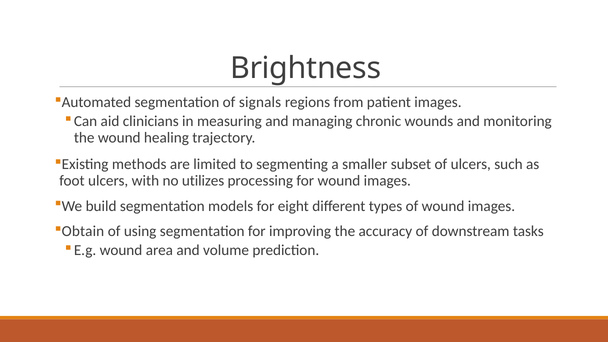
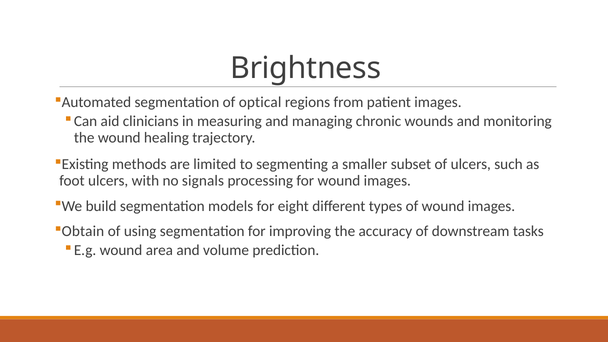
signals: signals -> optical
utilizes: utilizes -> signals
